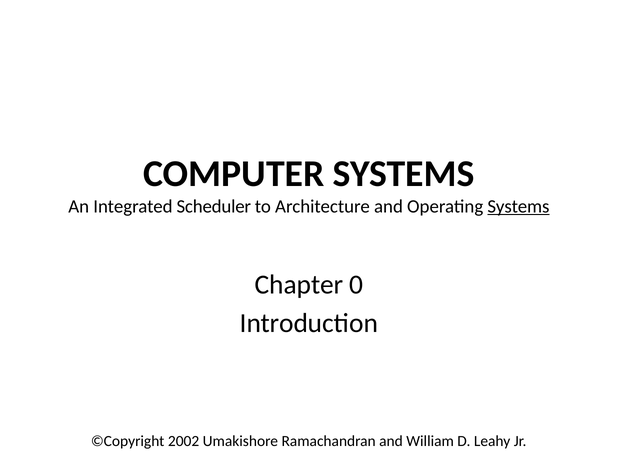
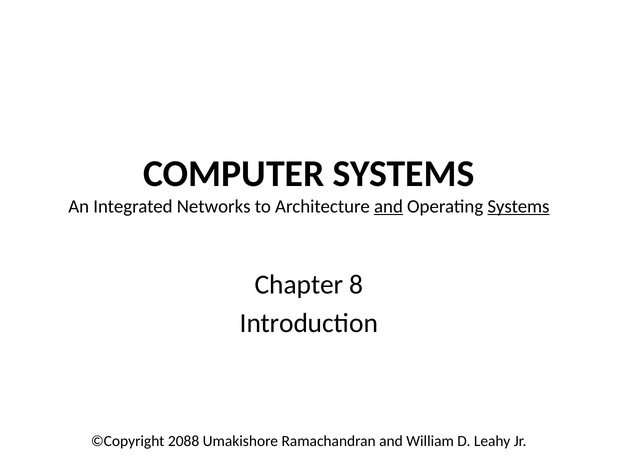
Scheduler: Scheduler -> Networks
and at (389, 206) underline: none -> present
0: 0 -> 8
2002: 2002 -> 2088
